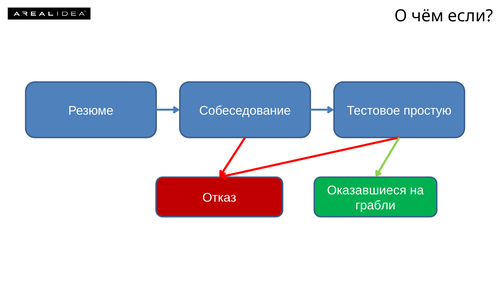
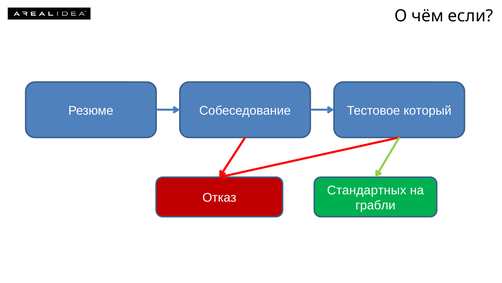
простую: простую -> который
Оказавшиеся: Оказавшиеся -> Стандартных
